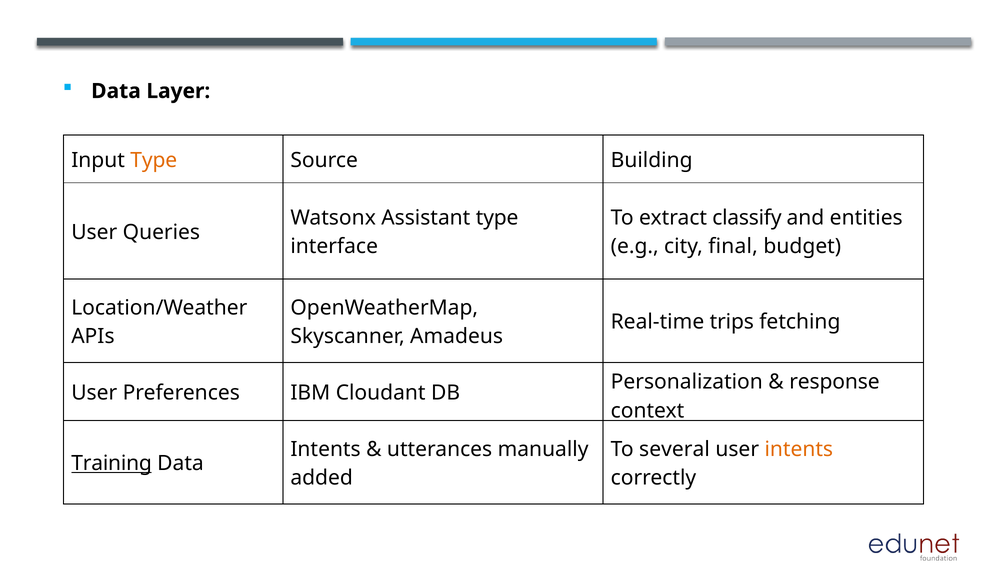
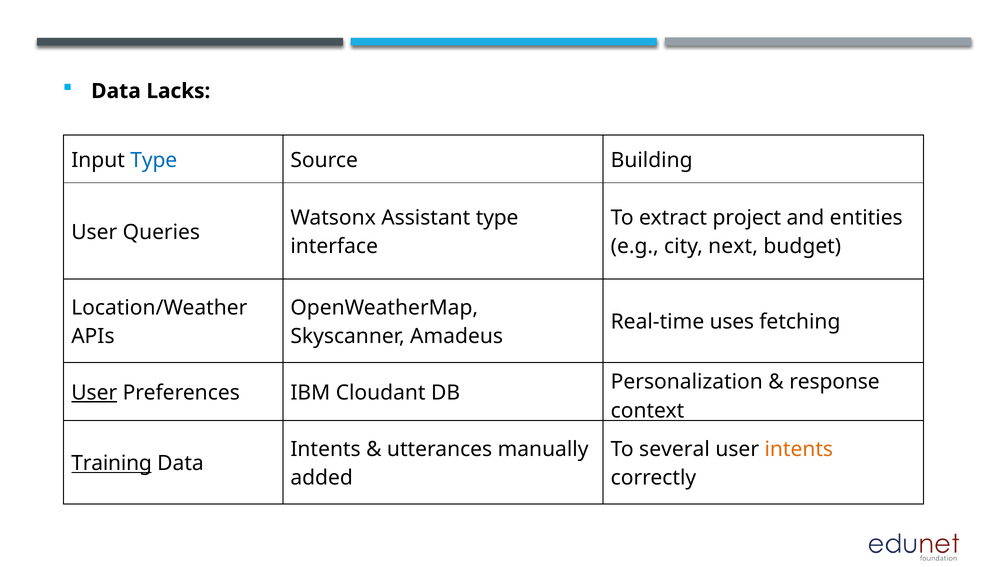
Layer: Layer -> Lacks
Type at (154, 160) colour: orange -> blue
classify: classify -> project
final: final -> next
trips: trips -> uses
User at (94, 393) underline: none -> present
